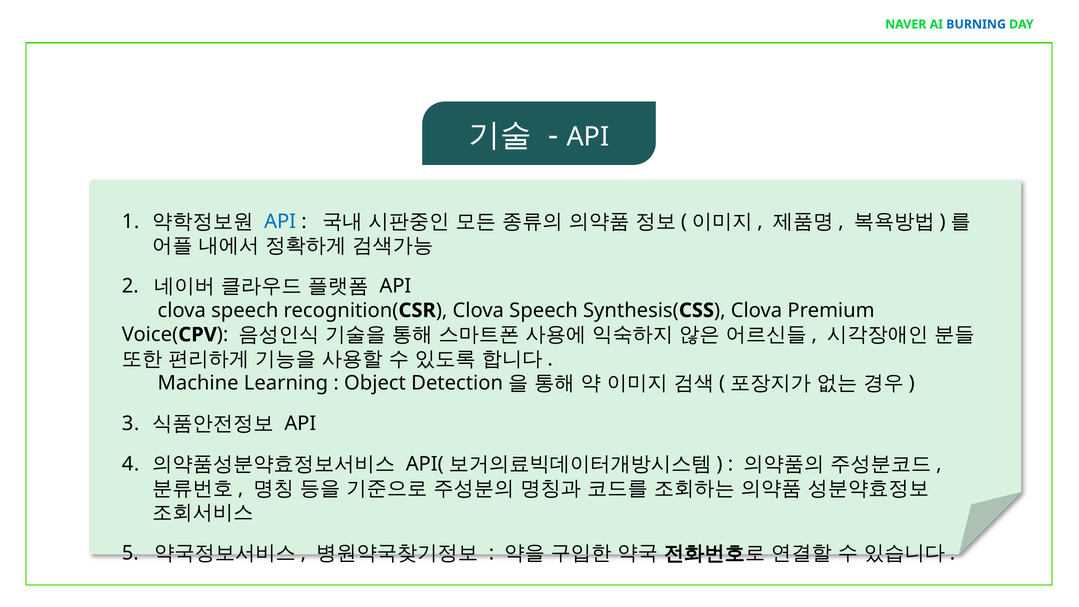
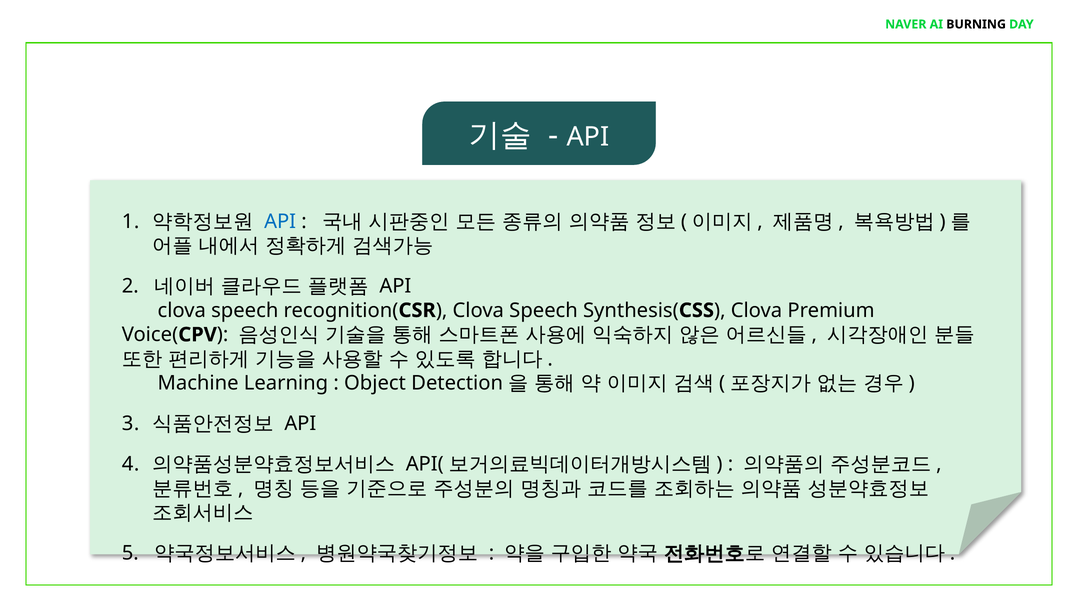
BURNING colour: blue -> black
